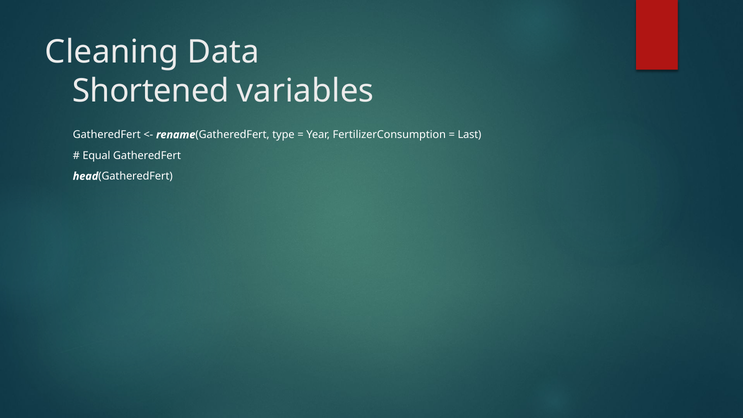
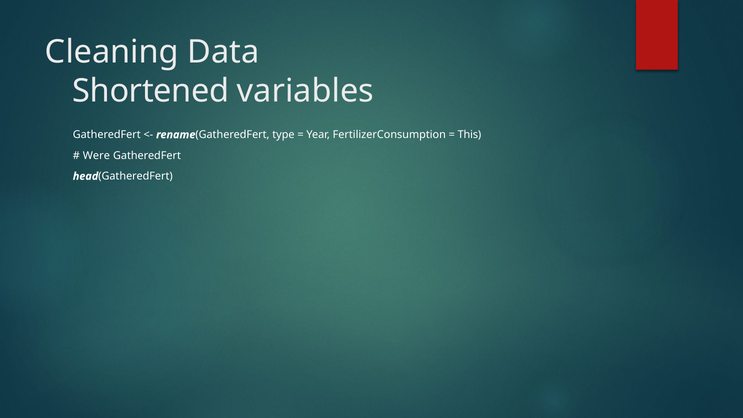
Last: Last -> This
Equal: Equal -> Were
